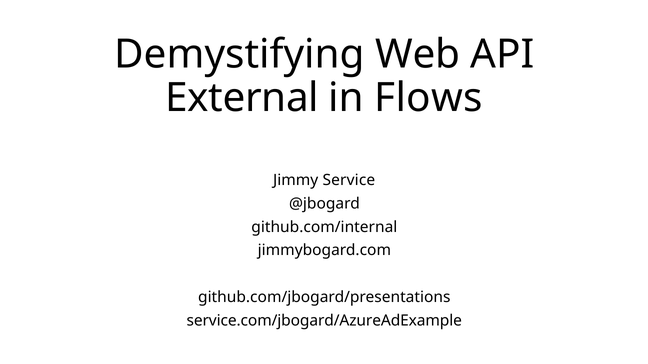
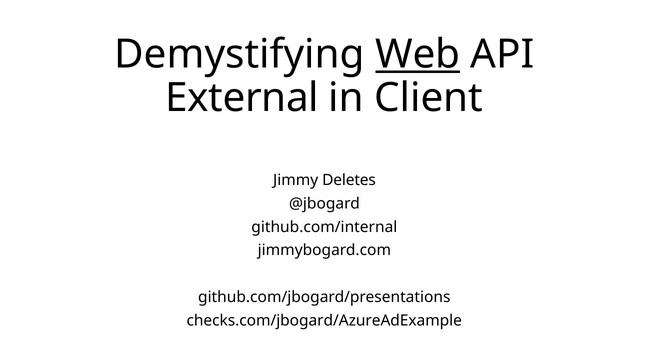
Web underline: none -> present
Flows: Flows -> Client
Service: Service -> Deletes
service.com/jbogard/AzureAdExample: service.com/jbogard/AzureAdExample -> checks.com/jbogard/AzureAdExample
